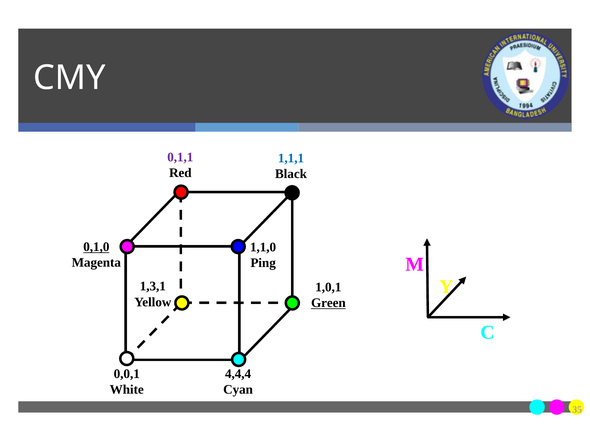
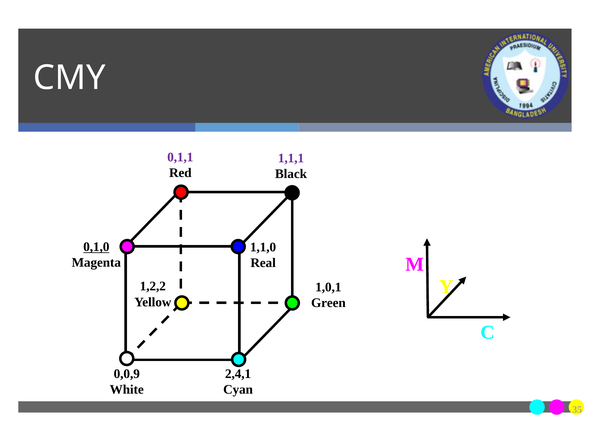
1,1,1 colour: blue -> purple
Ping: Ping -> Real
1,3,1: 1,3,1 -> 1,2,2
Green underline: present -> none
0,0,1: 0,0,1 -> 0,0,9
4,4,4: 4,4,4 -> 2,4,1
